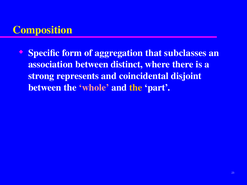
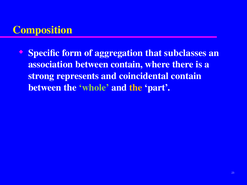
between distinct: distinct -> contain
coincidental disjoint: disjoint -> contain
whole colour: pink -> light green
